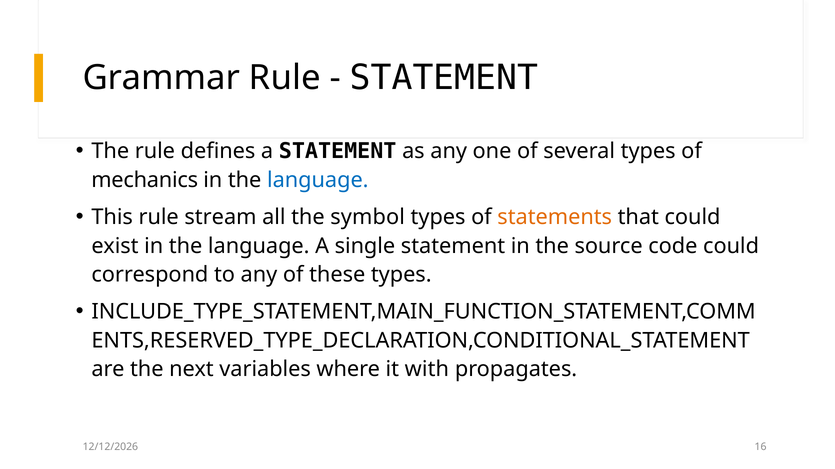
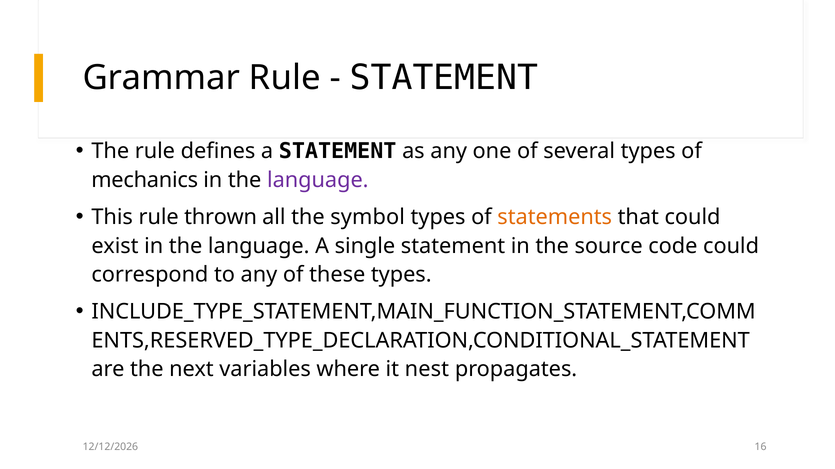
language at (318, 180) colour: blue -> purple
stream: stream -> thrown
with: with -> nest
